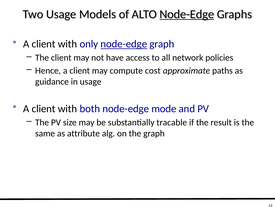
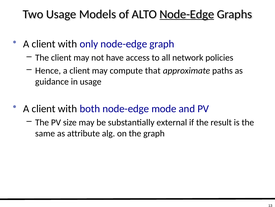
node-edge at (124, 44) underline: present -> none
cost: cost -> that
tracable: tracable -> external
